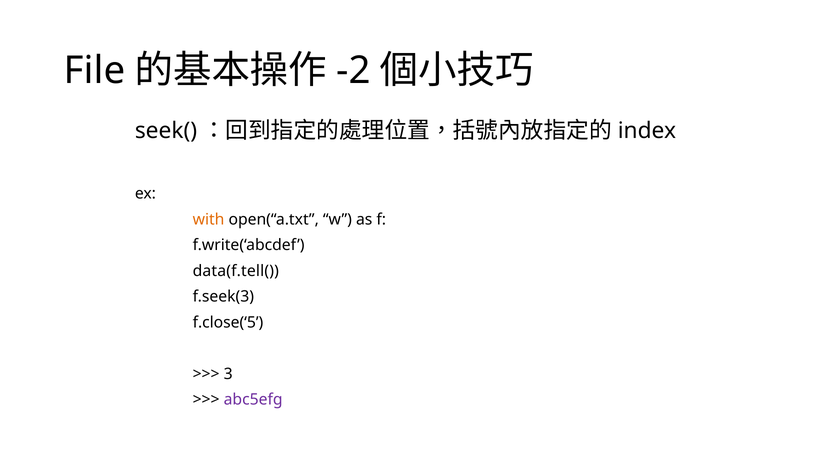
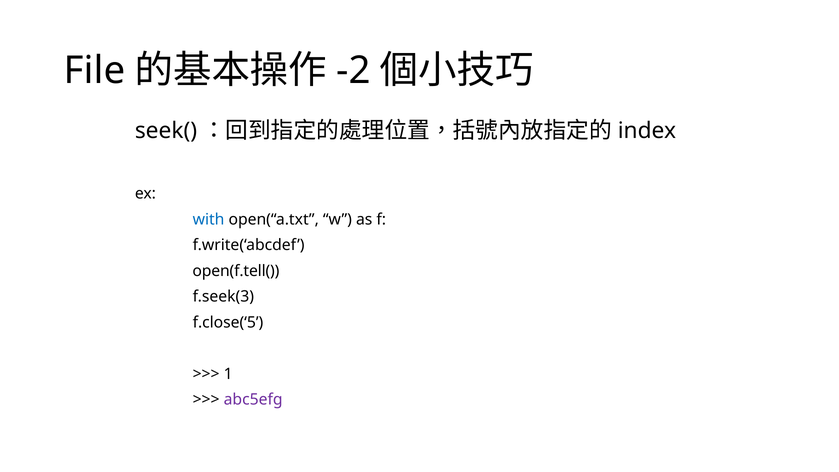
with colour: orange -> blue
data(f.tell(: data(f.tell( -> open(f.tell(
3: 3 -> 1
